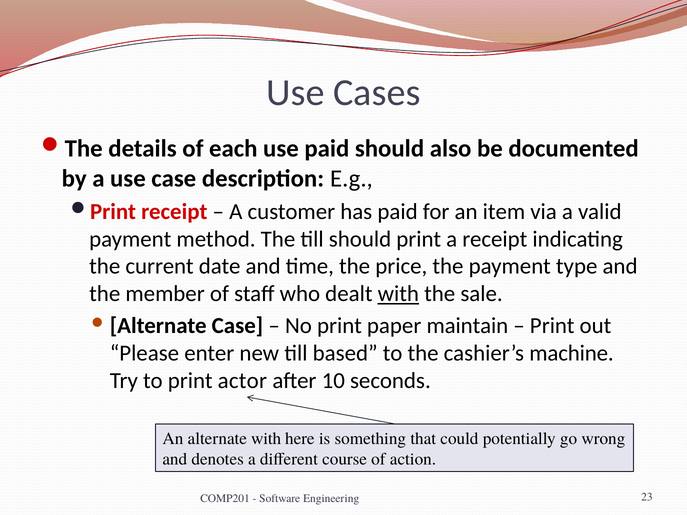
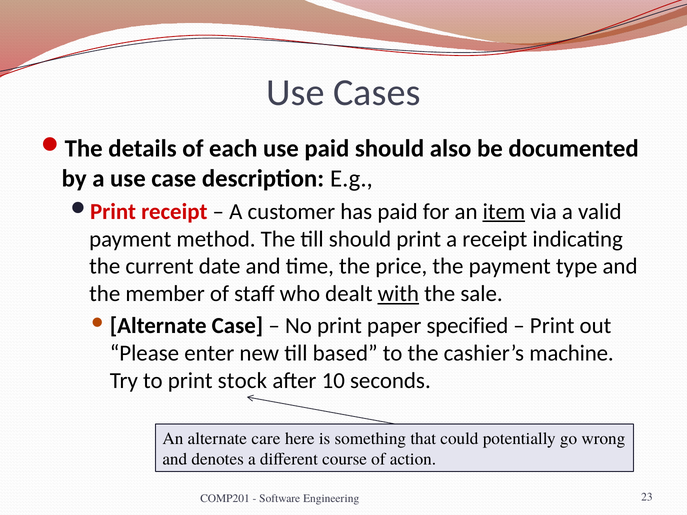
item underline: none -> present
maintain: maintain -> specified
actor: actor -> stock
alternate with: with -> care
